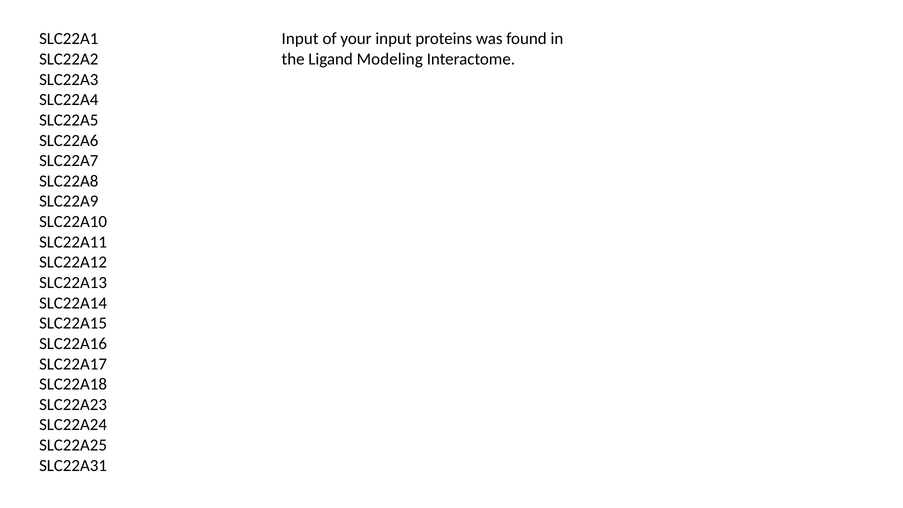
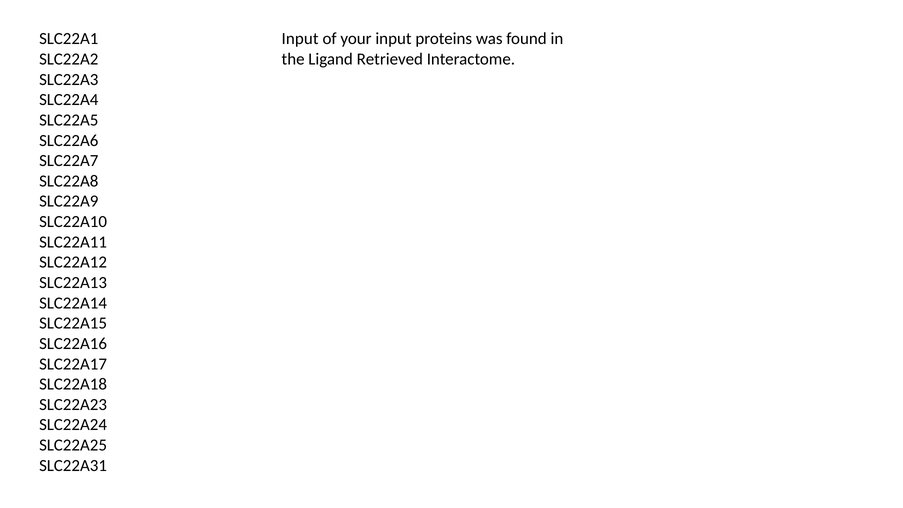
Modeling: Modeling -> Retrieved
